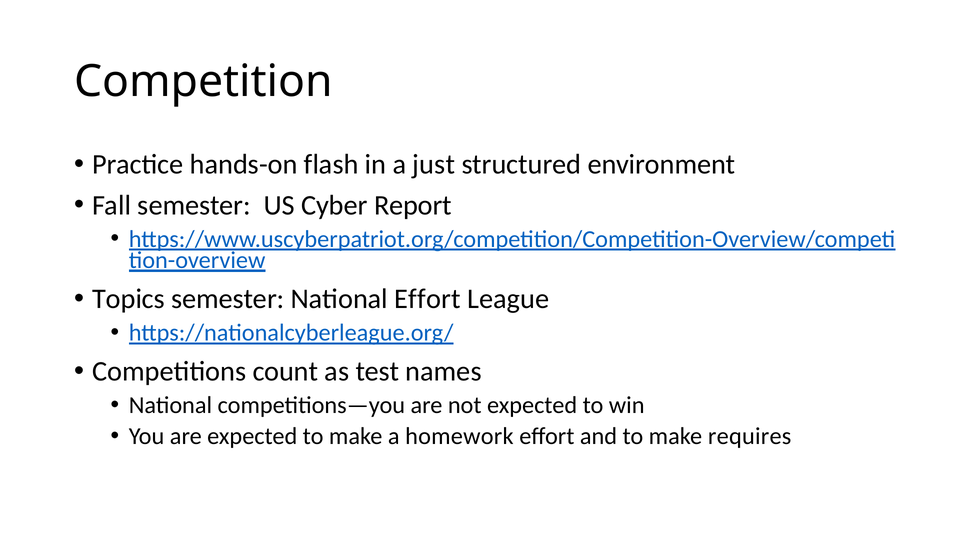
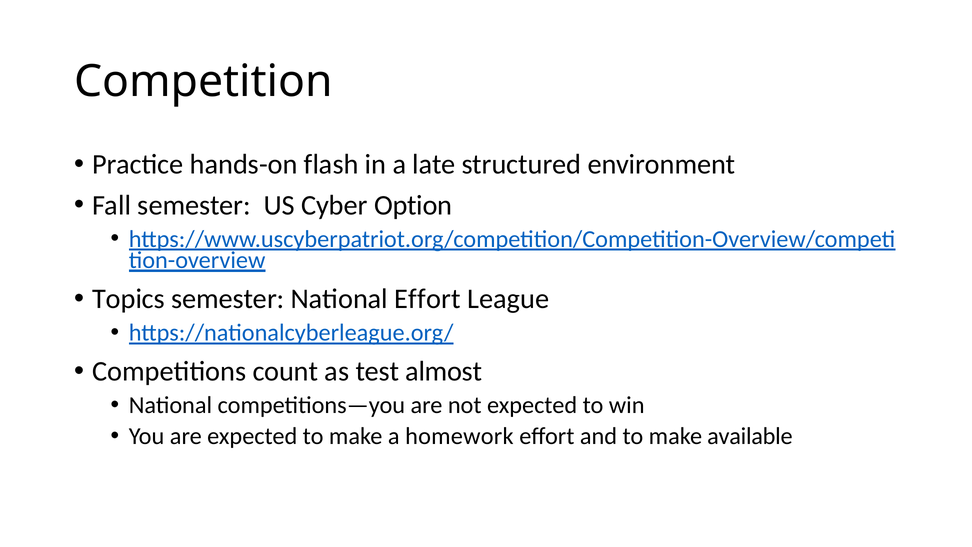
just: just -> late
Report: Report -> Option
names: names -> almost
requires: requires -> available
